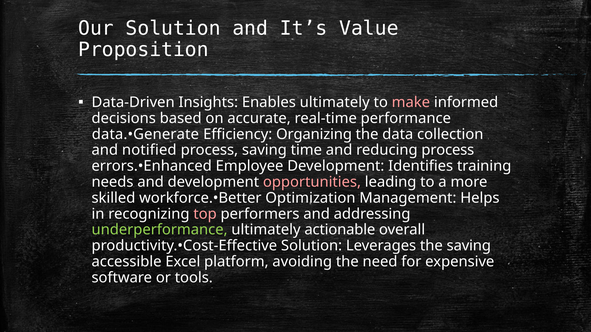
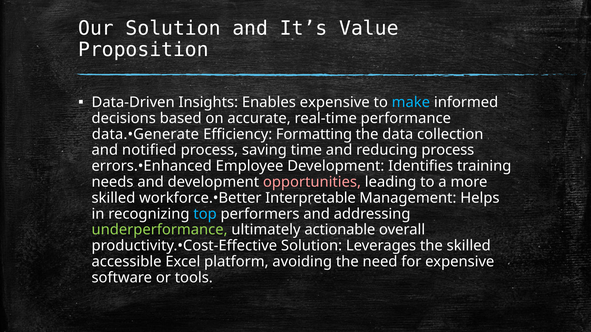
Enables ultimately: ultimately -> expensive
make colour: pink -> light blue
Organizing: Organizing -> Formatting
Optimization: Optimization -> Interpretable
top colour: pink -> light blue
the saving: saving -> skilled
